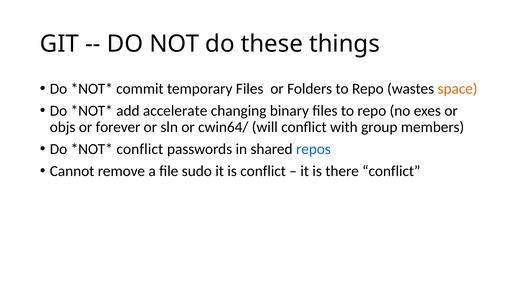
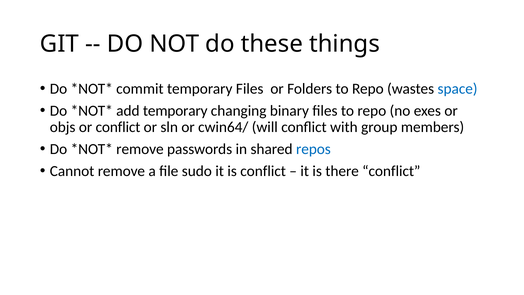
space colour: orange -> blue
add accelerate: accelerate -> temporary
or forever: forever -> conflict
conflict at (140, 149): conflict -> remove
